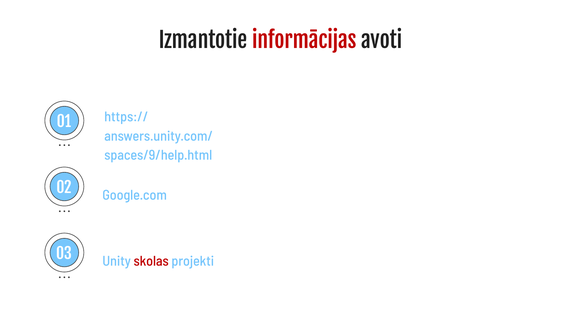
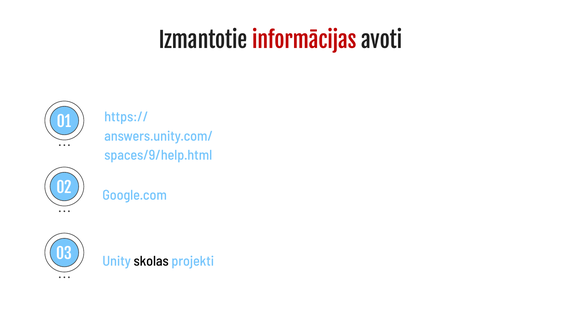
skolas colour: red -> black
